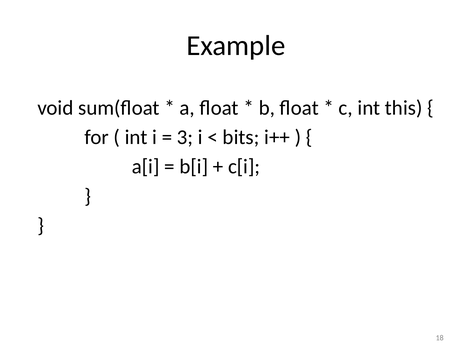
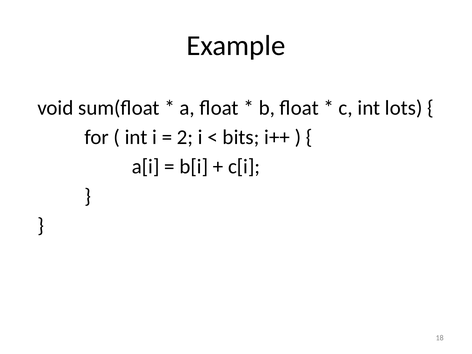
this: this -> lots
3: 3 -> 2
